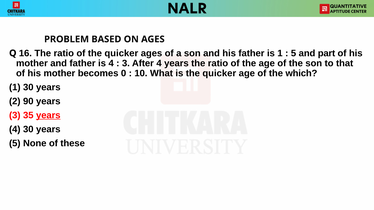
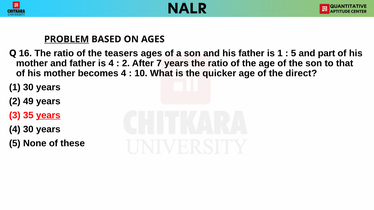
PROBLEM underline: none -> present
of the quicker: quicker -> teasers
3 at (126, 63): 3 -> 2
After 4: 4 -> 7
becomes 0: 0 -> 4
which: which -> direct
90: 90 -> 49
